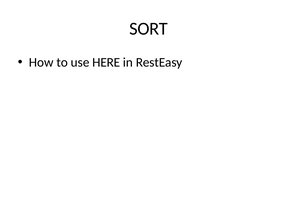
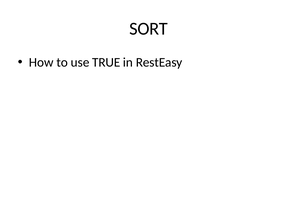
HERE: HERE -> TRUE
